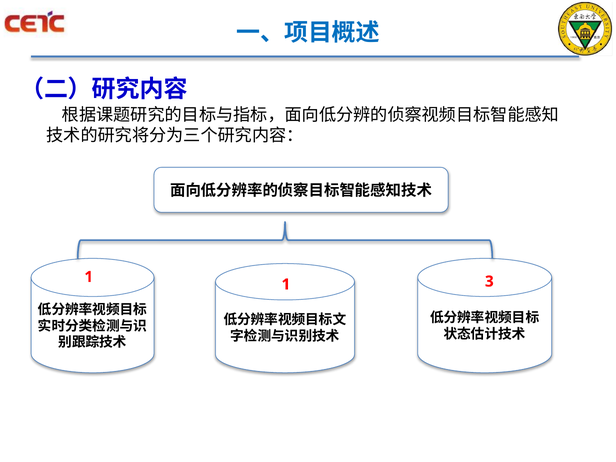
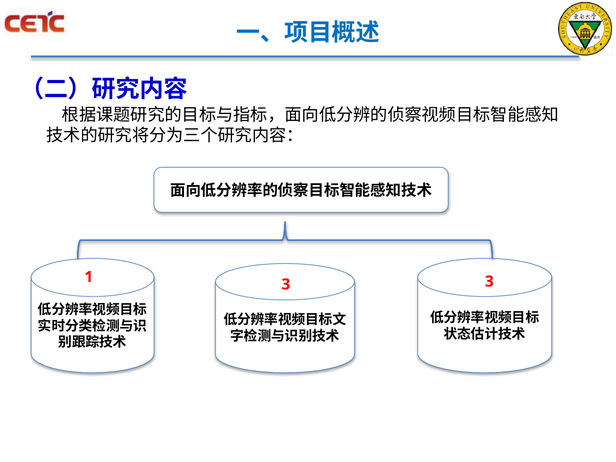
1 1: 1 -> 3
